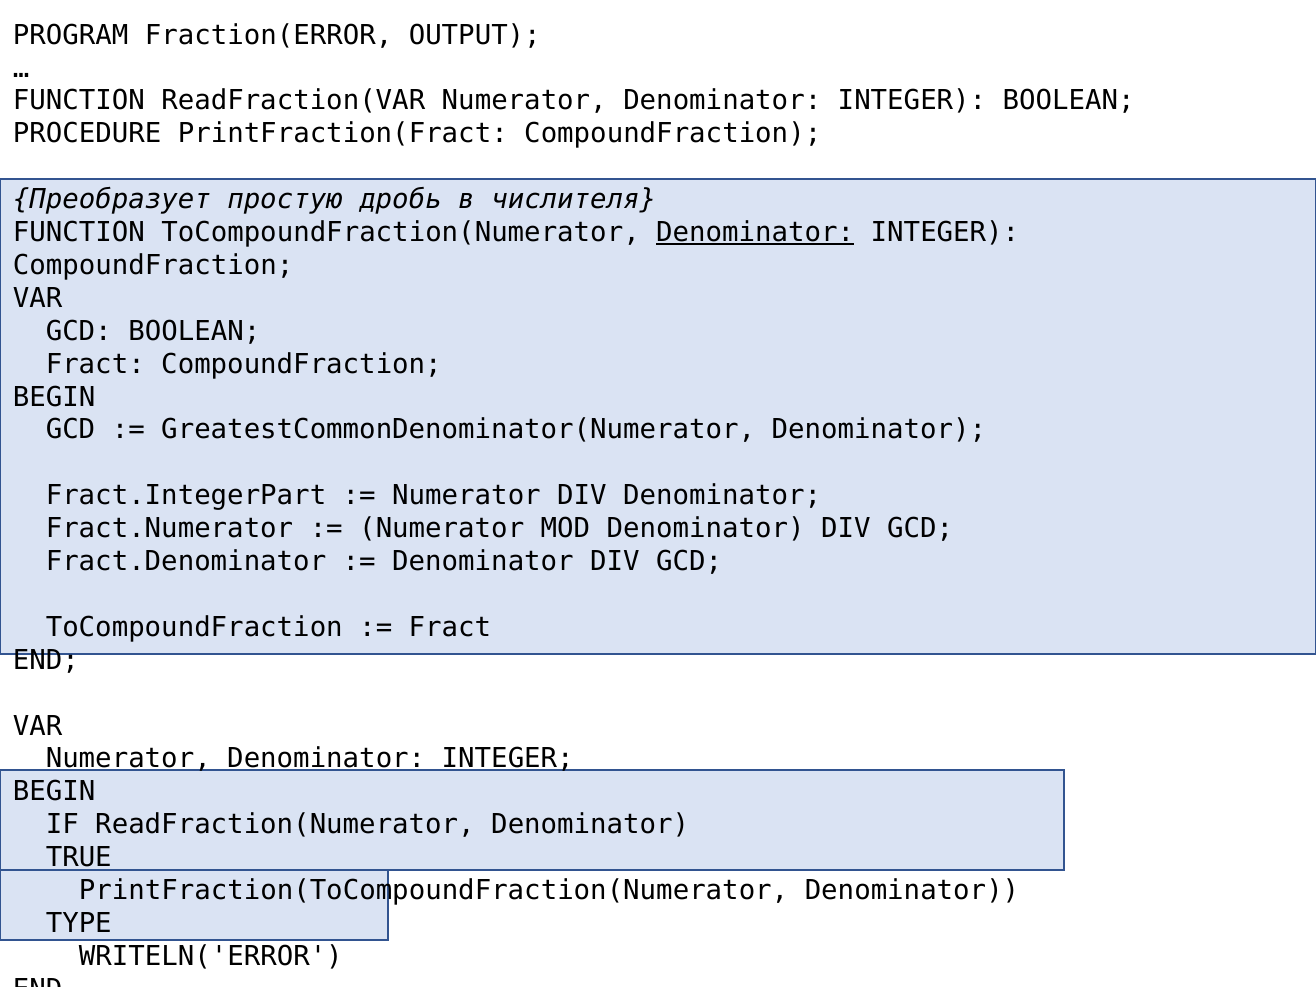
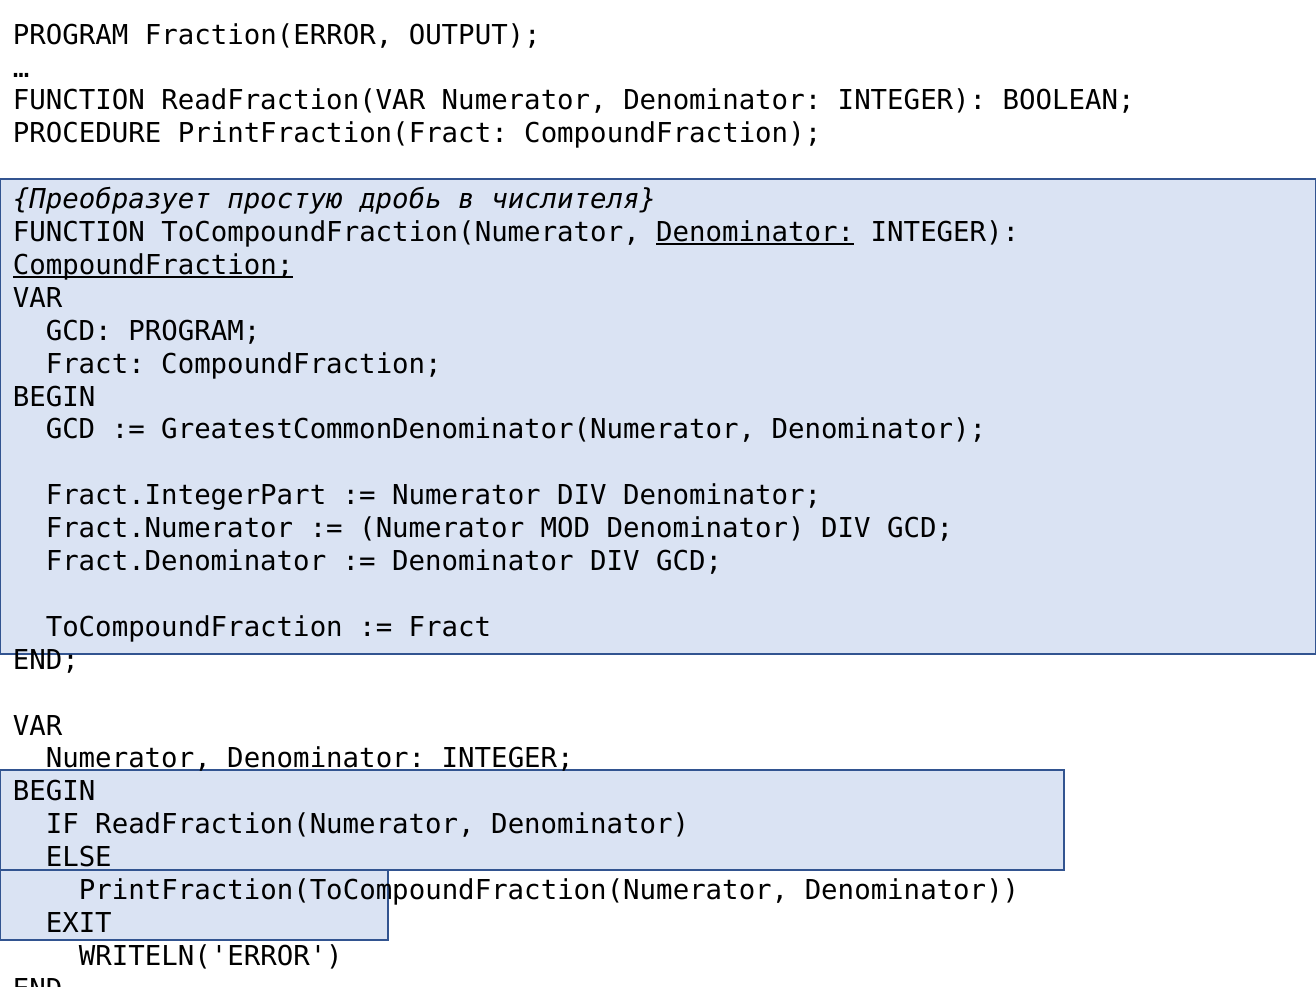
CompoundFraction at (153, 265) underline: none -> present
GCD BOOLEAN: BOOLEAN -> PROGRAM
TRUE: TRUE -> ELSE
TYPE: TYPE -> EXIT
